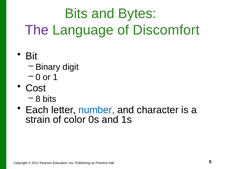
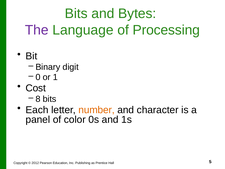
Discomfort: Discomfort -> Processing
number colour: blue -> orange
strain: strain -> panel
